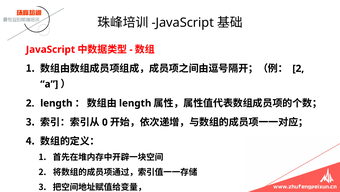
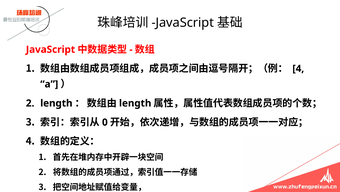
2 at (298, 68): 2 -> 4
